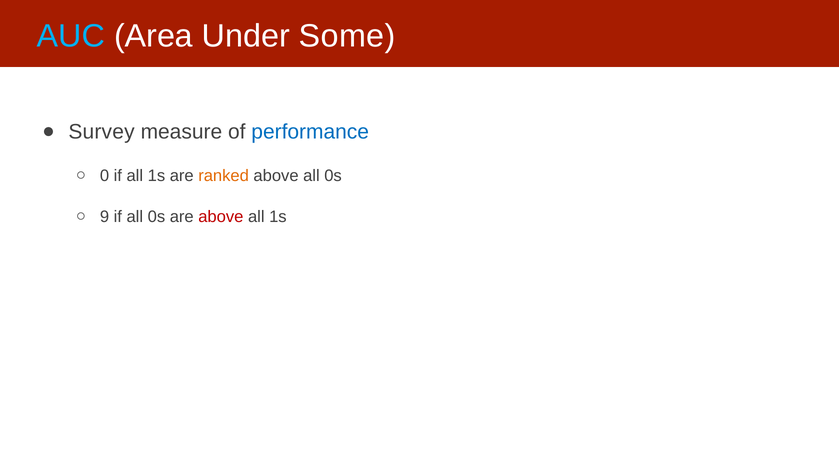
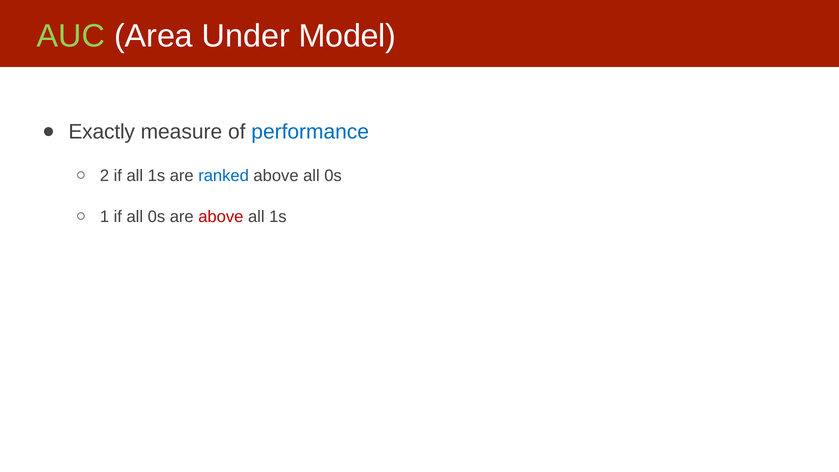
AUC colour: light blue -> light green
Some: Some -> Model
Survey: Survey -> Exactly
0: 0 -> 2
ranked colour: orange -> blue
9: 9 -> 1
